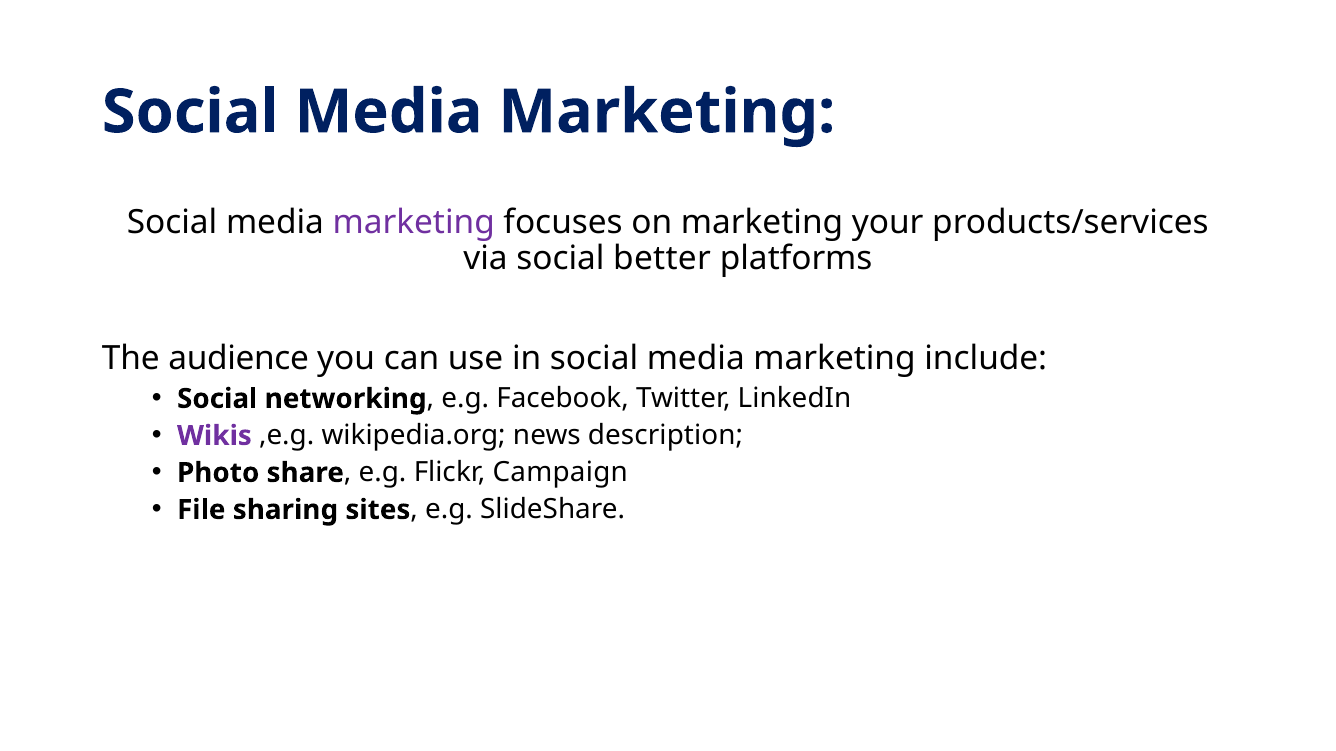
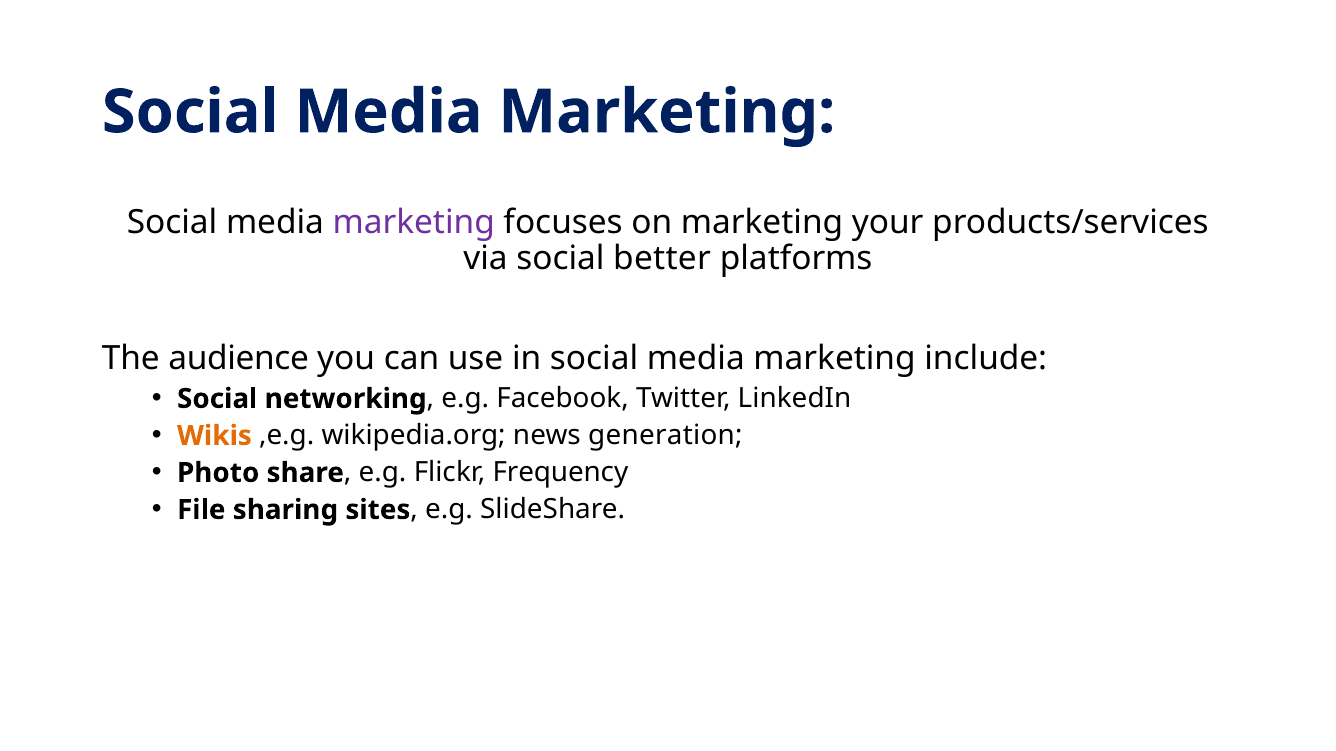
Wikis colour: purple -> orange
description: description -> generation
Campaign: Campaign -> Frequency
